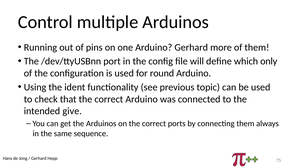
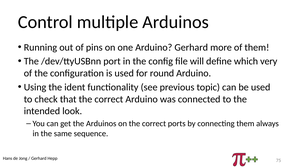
only: only -> very
give: give -> look
